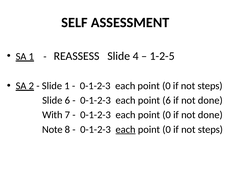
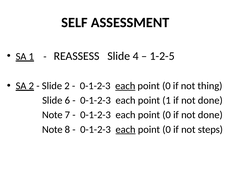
Slide 1: 1 -> 2
each at (125, 86) underline: none -> present
steps at (210, 86): steps -> thing
point 6: 6 -> 1
With at (52, 115): With -> Note
